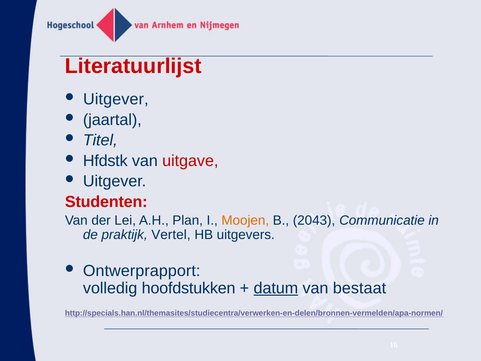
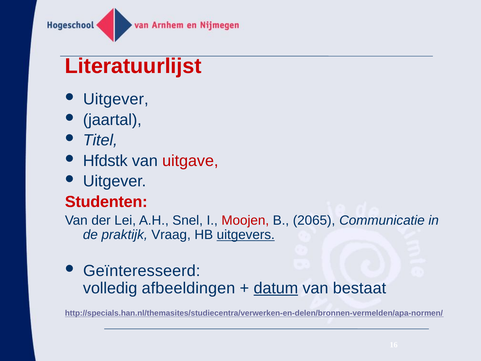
Plan: Plan -> Snel
Moojen colour: orange -> red
2043: 2043 -> 2065
Vertel: Vertel -> Vraag
uitgevers underline: none -> present
Ontwerprapport: Ontwerprapport -> Geïnteresseerd
hoofdstukken: hoofdstukken -> afbeeldingen
